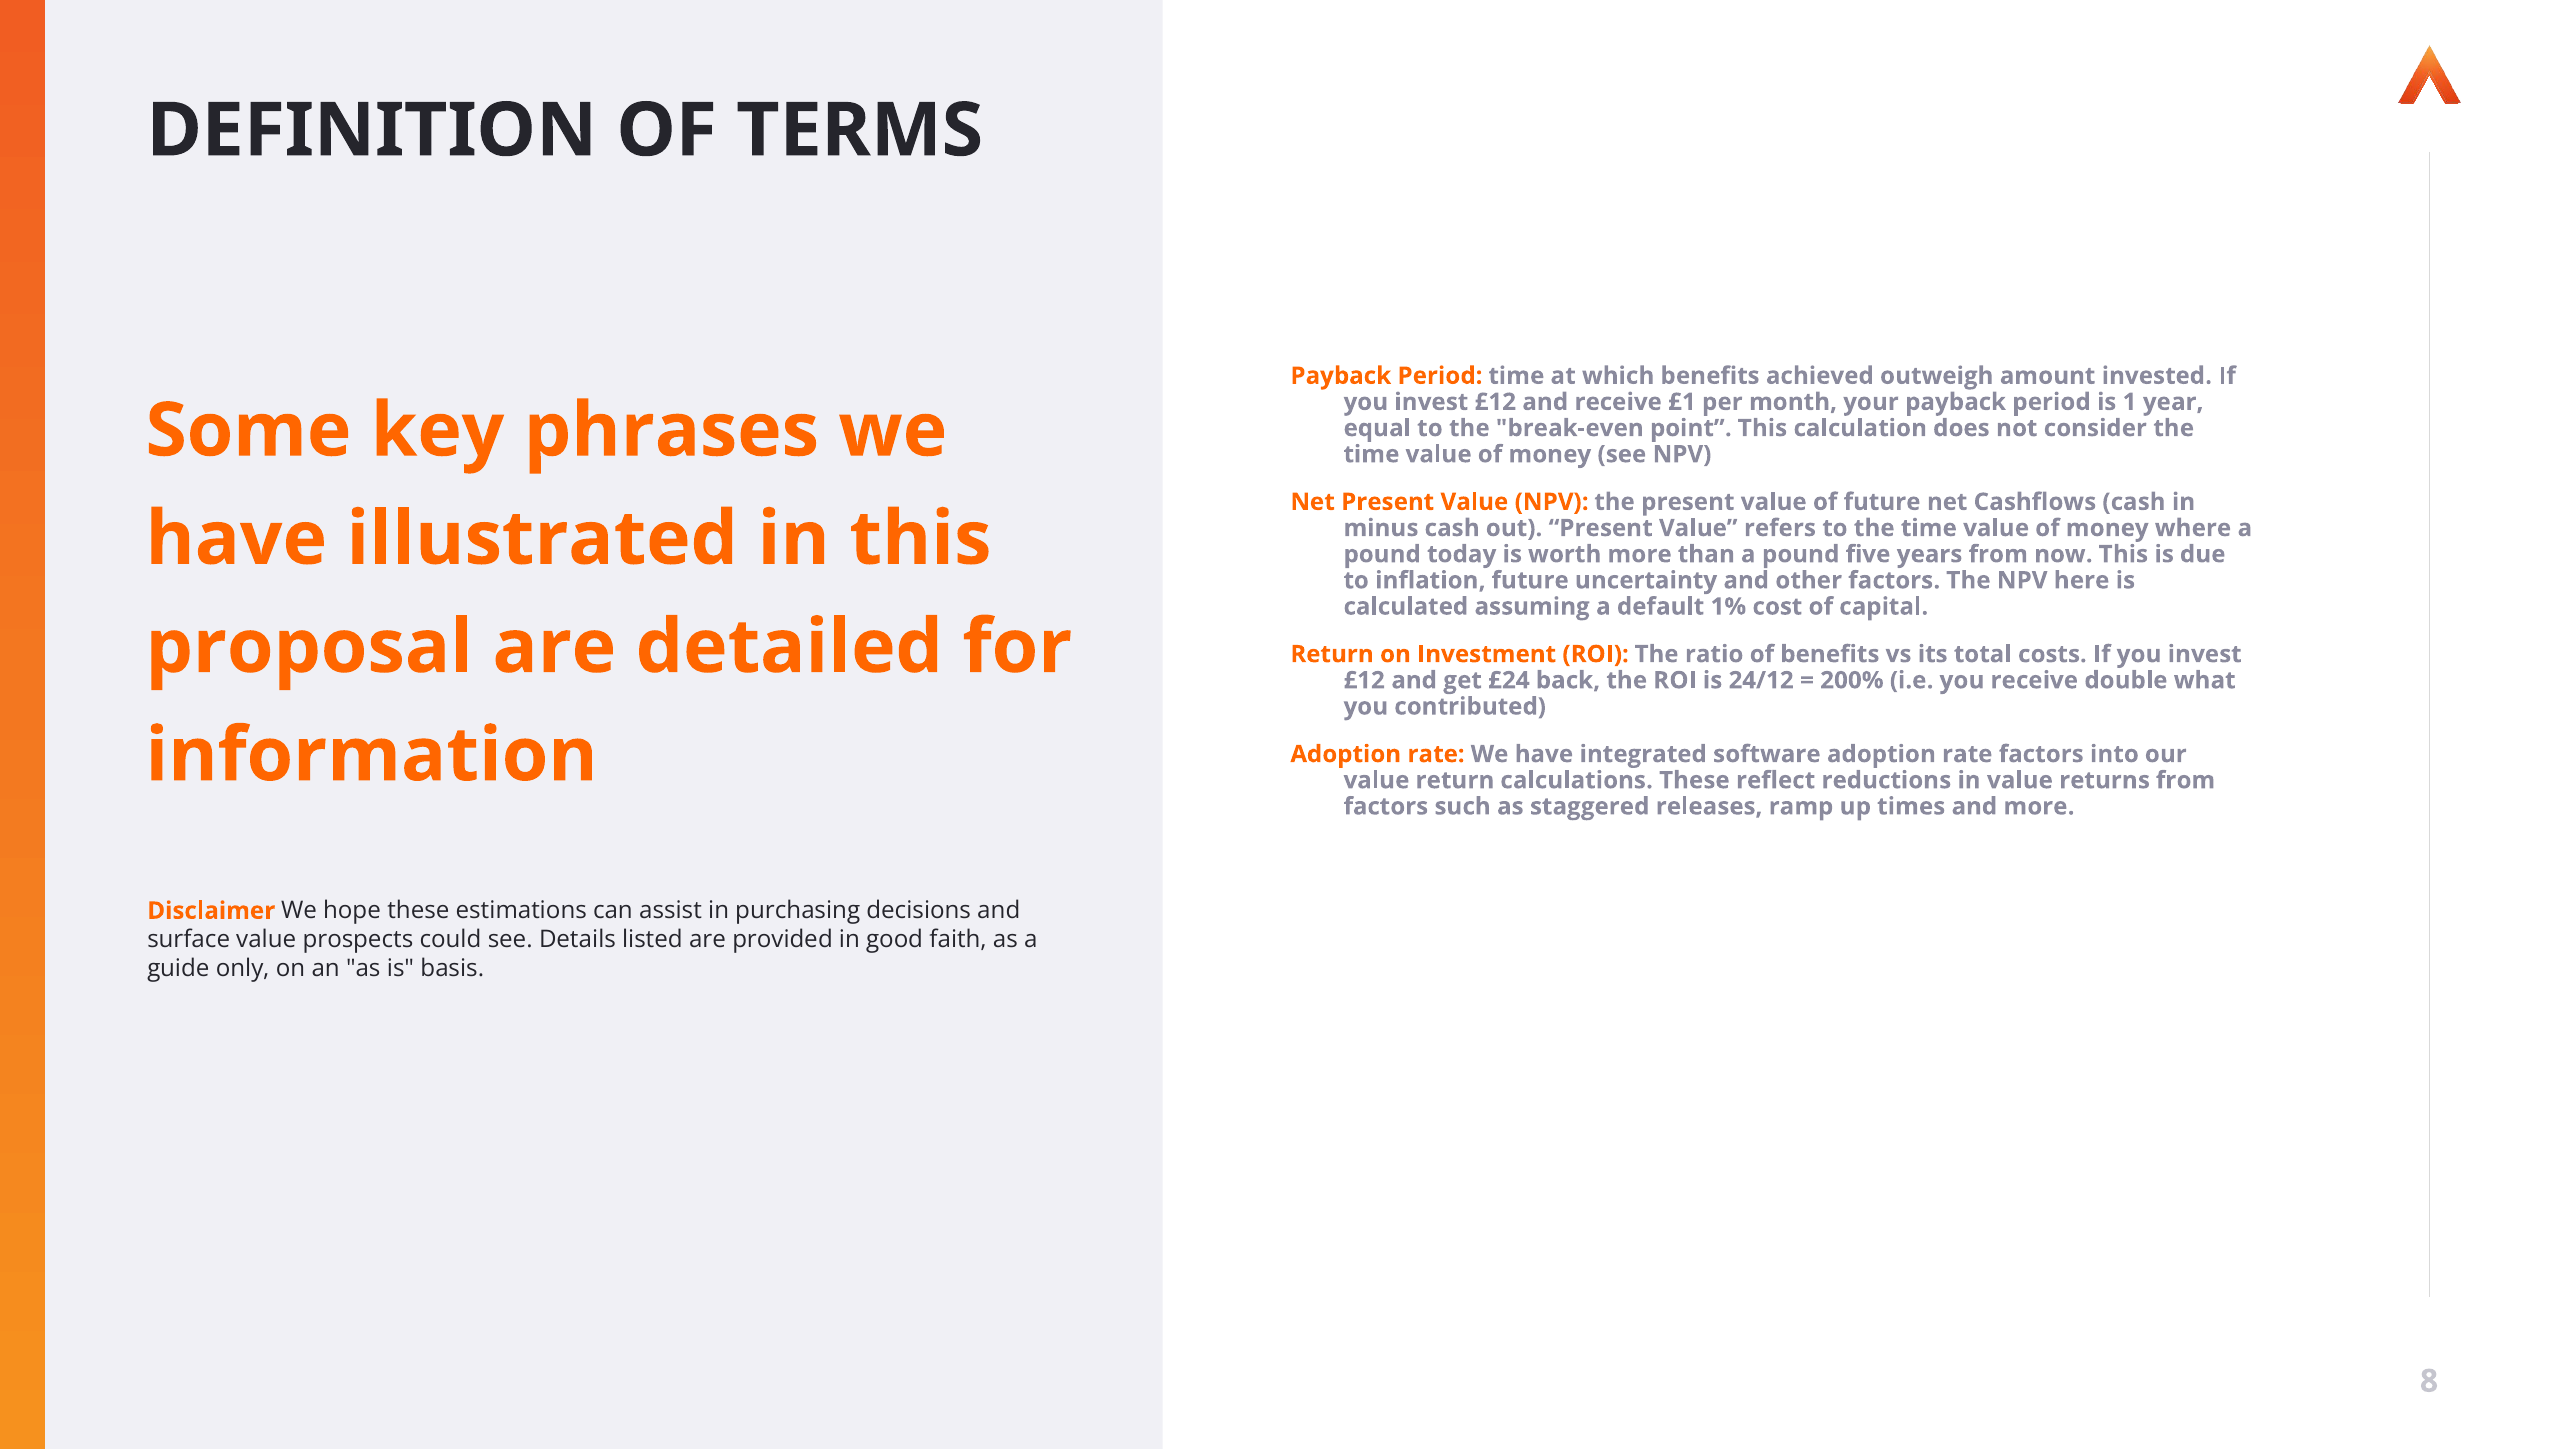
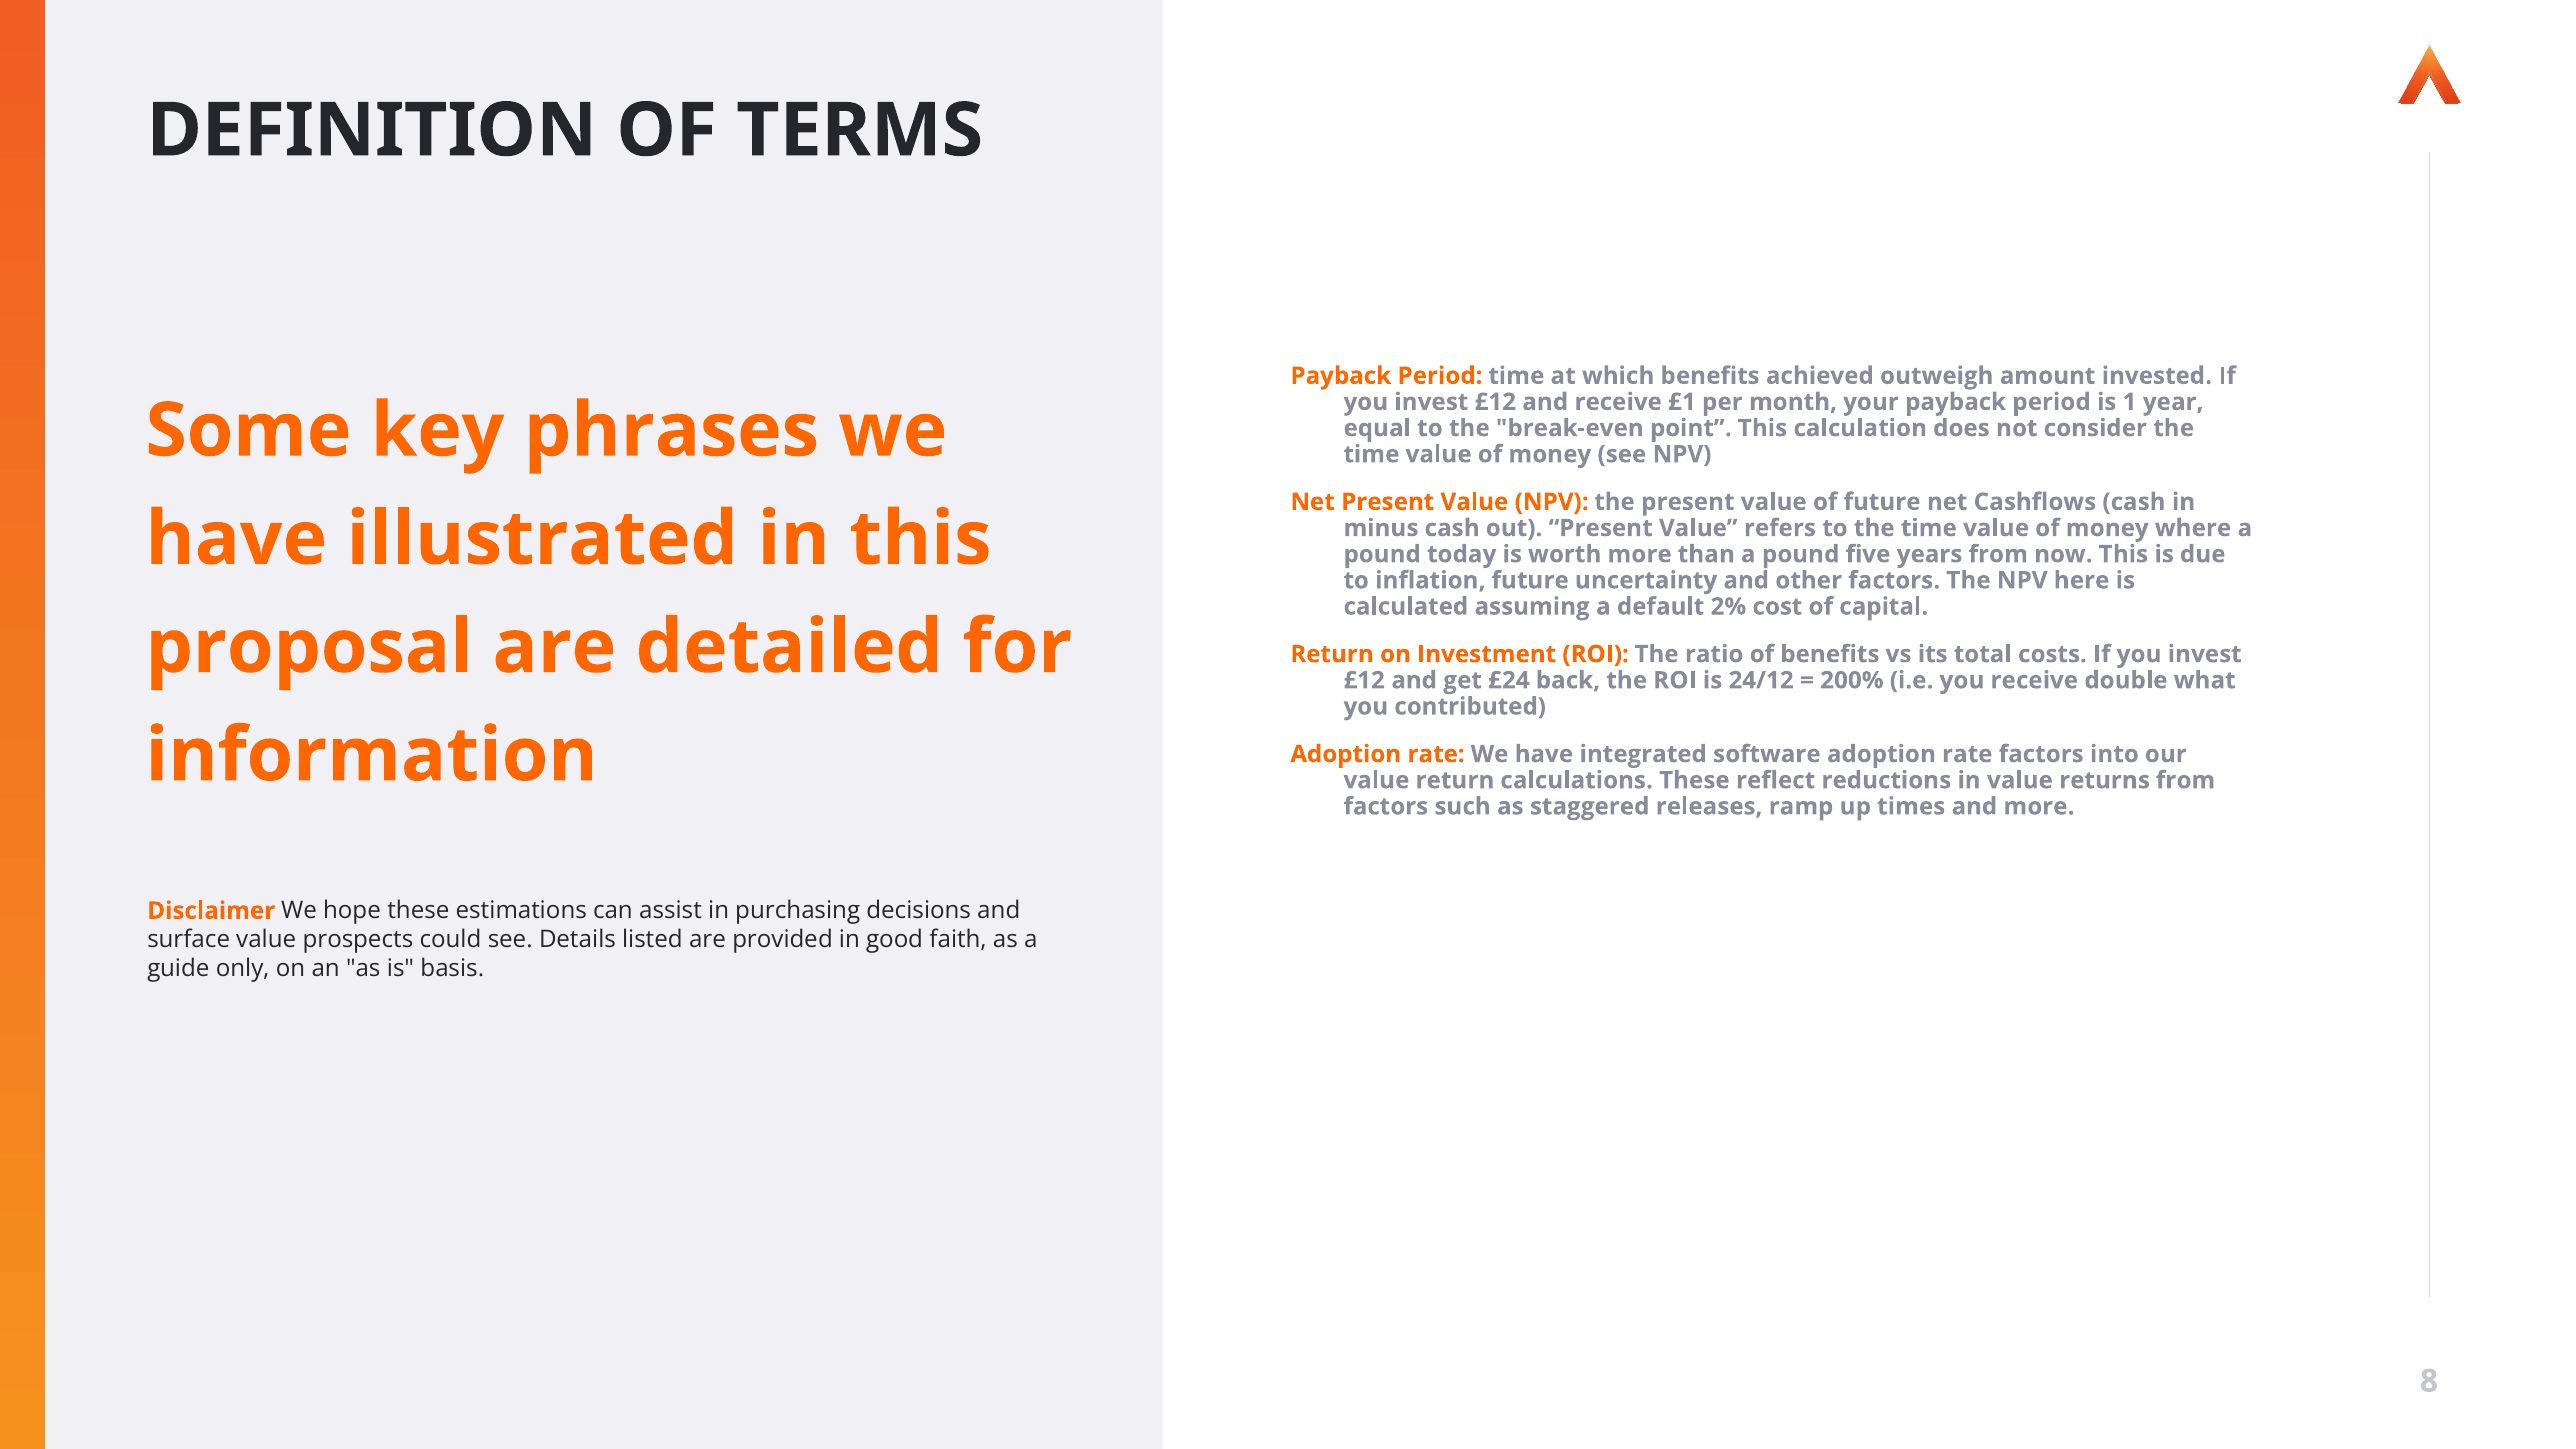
1%: 1% -> 2%
